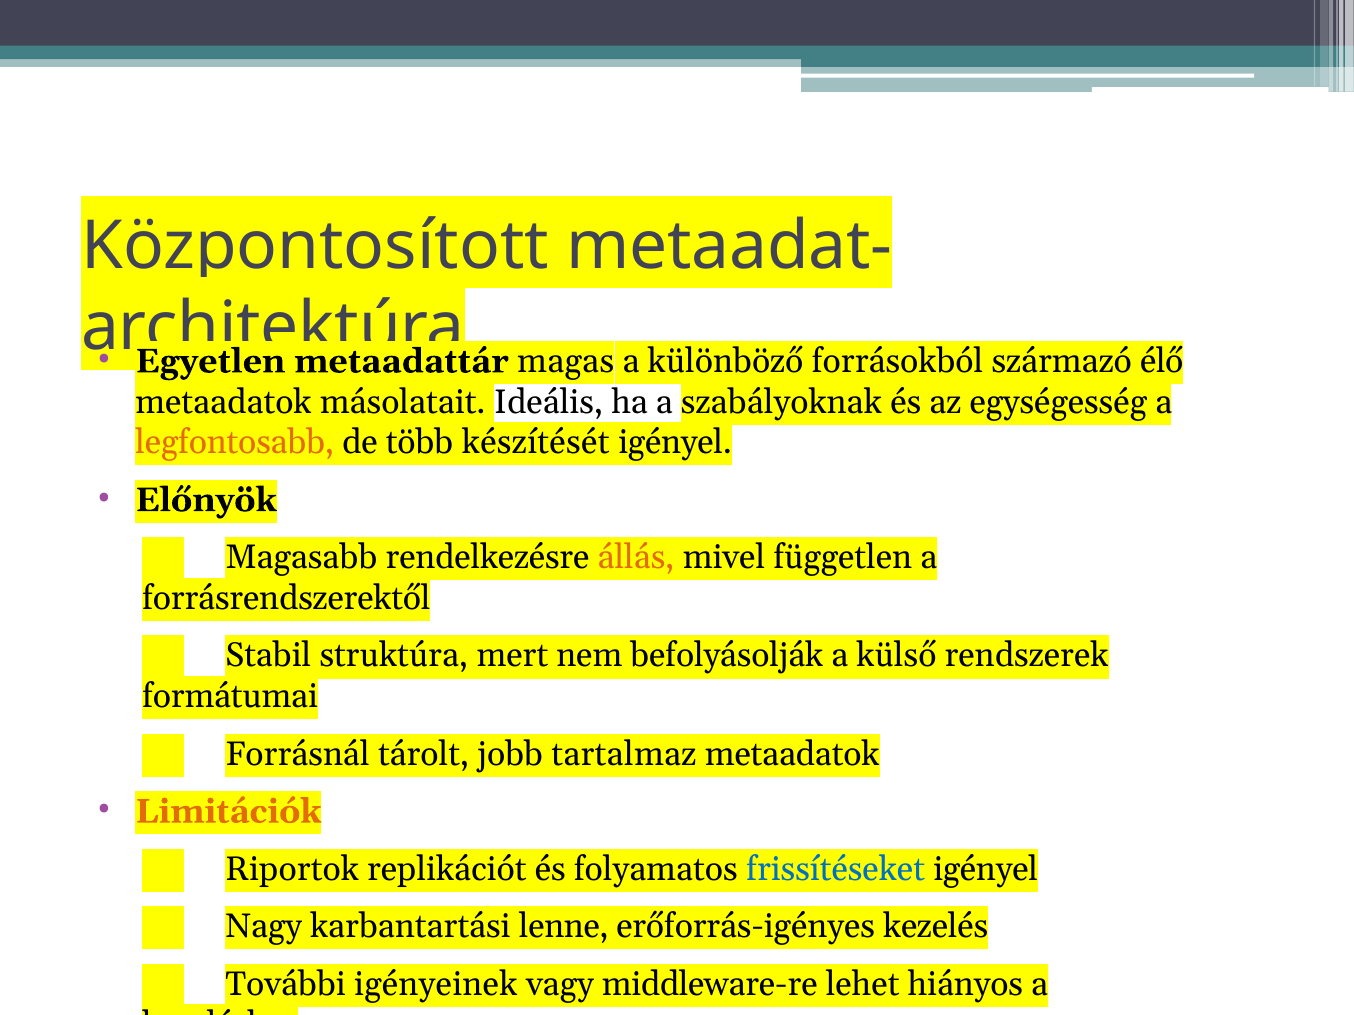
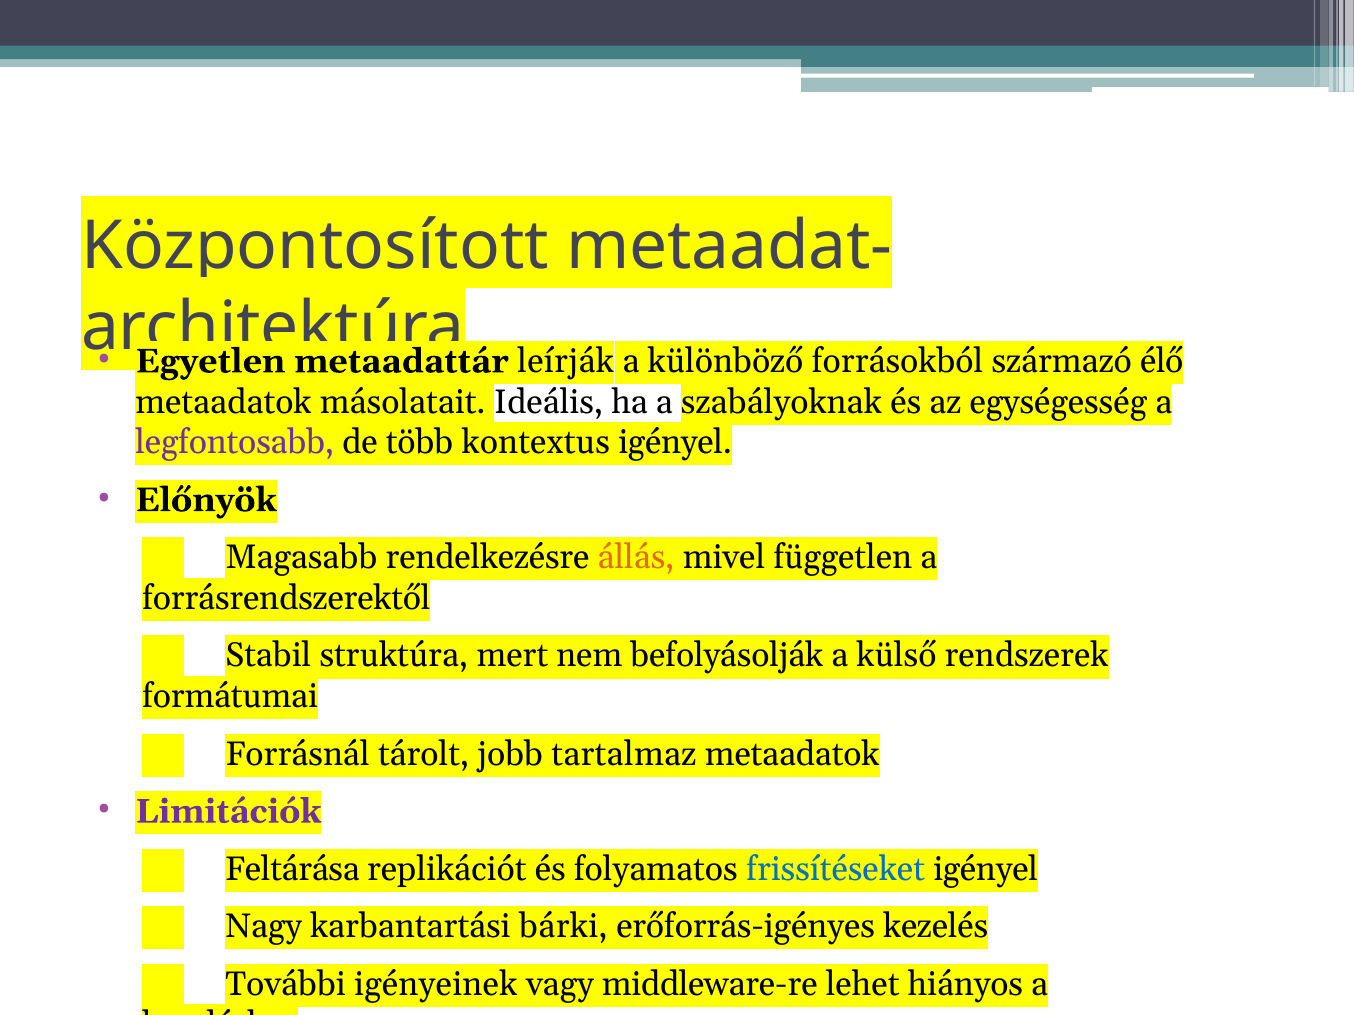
magas: magas -> leírják
legfontosabb colour: orange -> purple
készítését: készítését -> kontextus
Limitációk colour: orange -> purple
Riportok: Riportok -> Feltárása
lenne: lenne -> bárki
